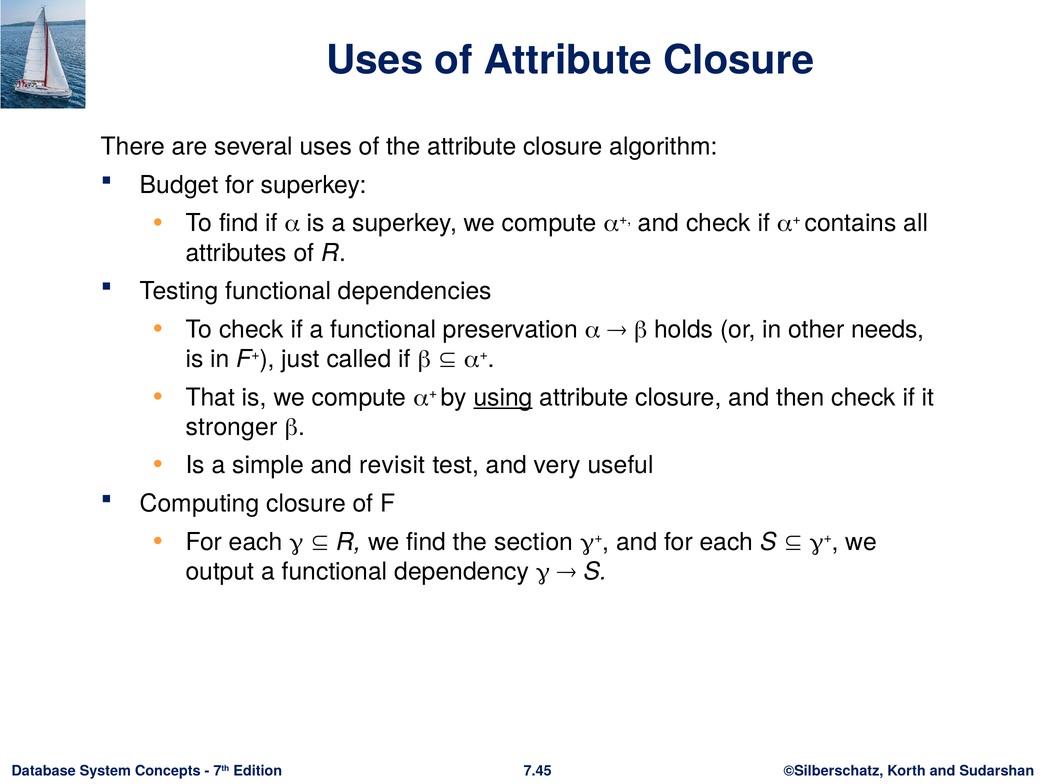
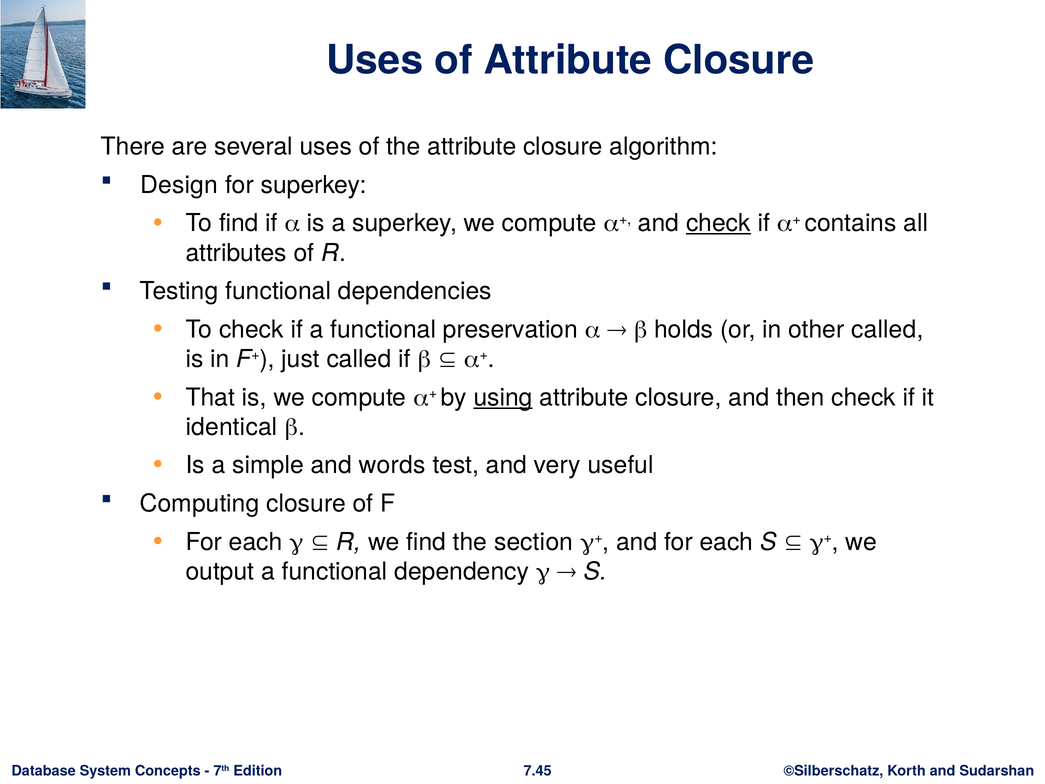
Budget: Budget -> Design
check at (718, 223) underline: none -> present
other needs: needs -> called
stronger: stronger -> identical
revisit: revisit -> words
